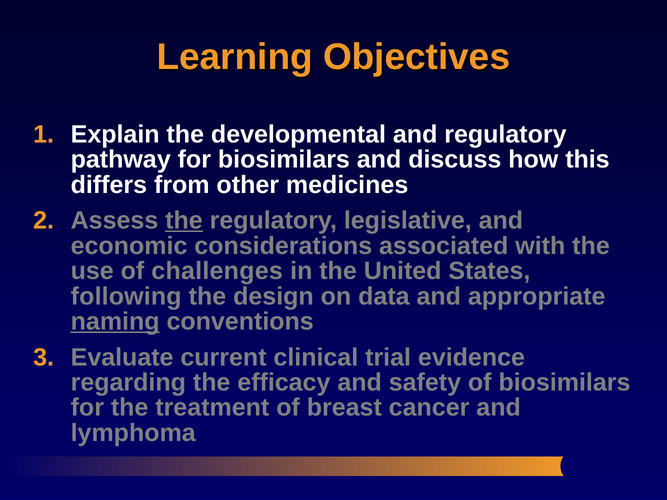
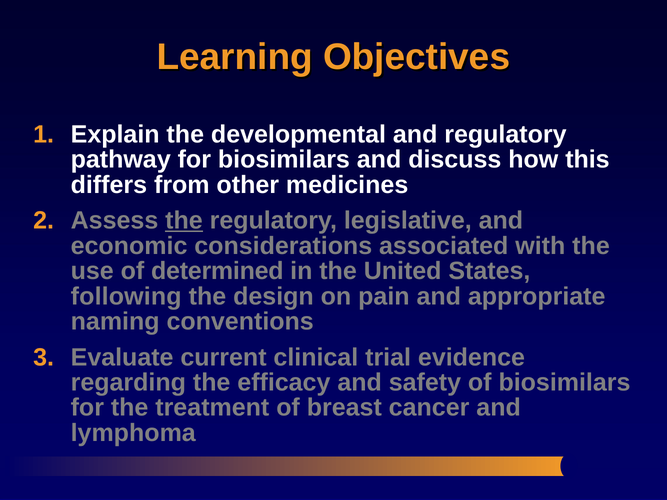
challenges: challenges -> determined
data: data -> pain
naming underline: present -> none
